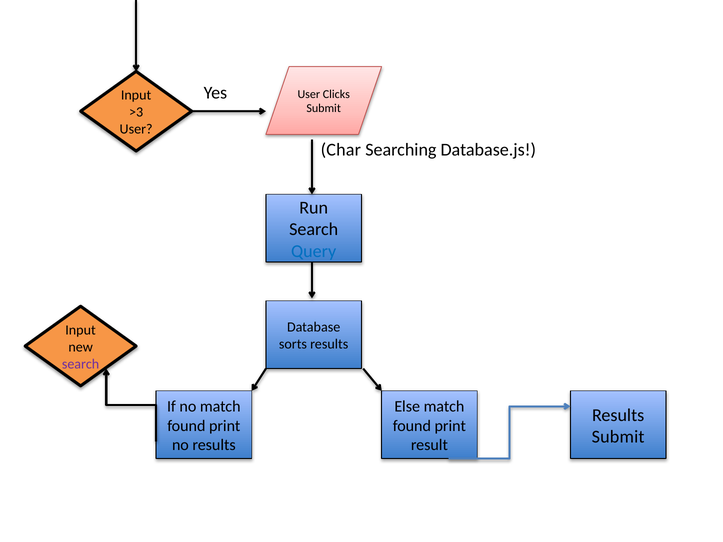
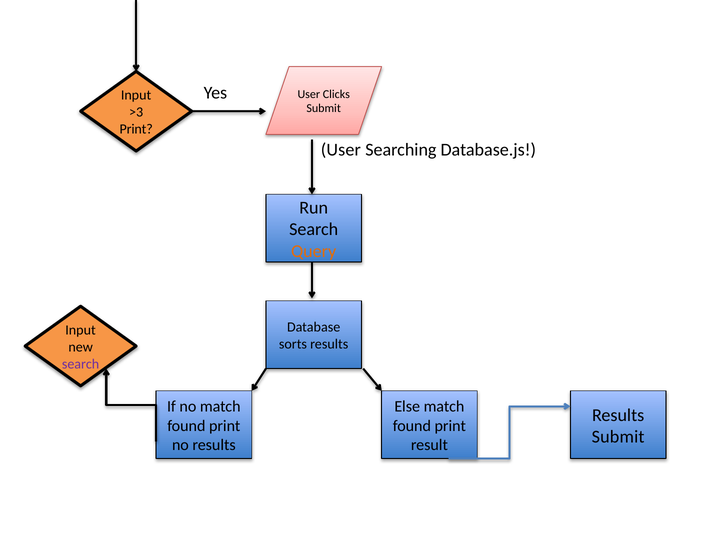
User at (136, 129): User -> Print
Char at (341, 150): Char -> User
Query colour: blue -> orange
